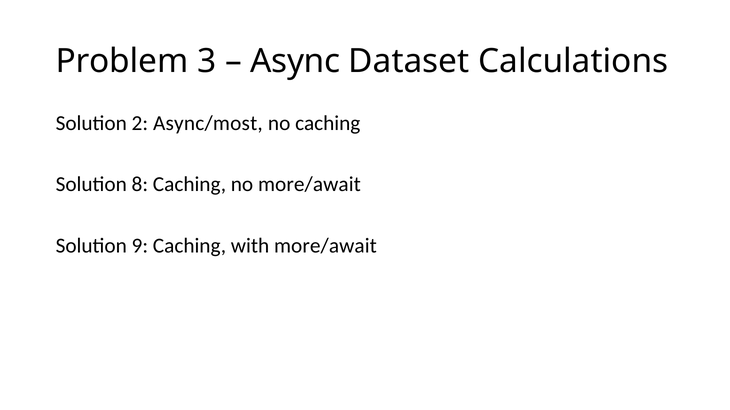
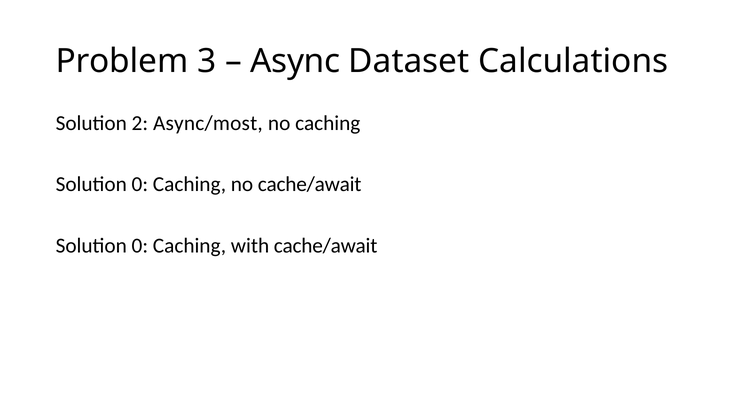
8 at (140, 185): 8 -> 0
no more/await: more/await -> cache/await
9 at (140, 246): 9 -> 0
with more/await: more/await -> cache/await
